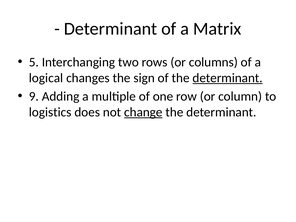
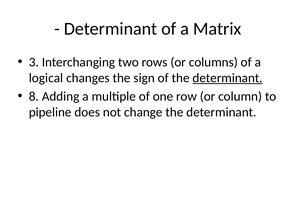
5: 5 -> 3
9: 9 -> 8
logistics: logistics -> pipeline
change underline: present -> none
